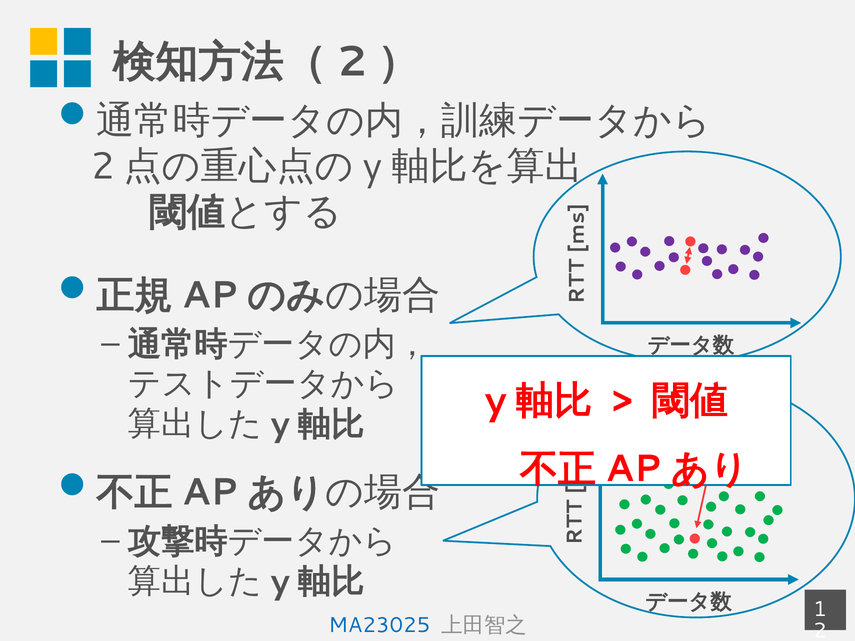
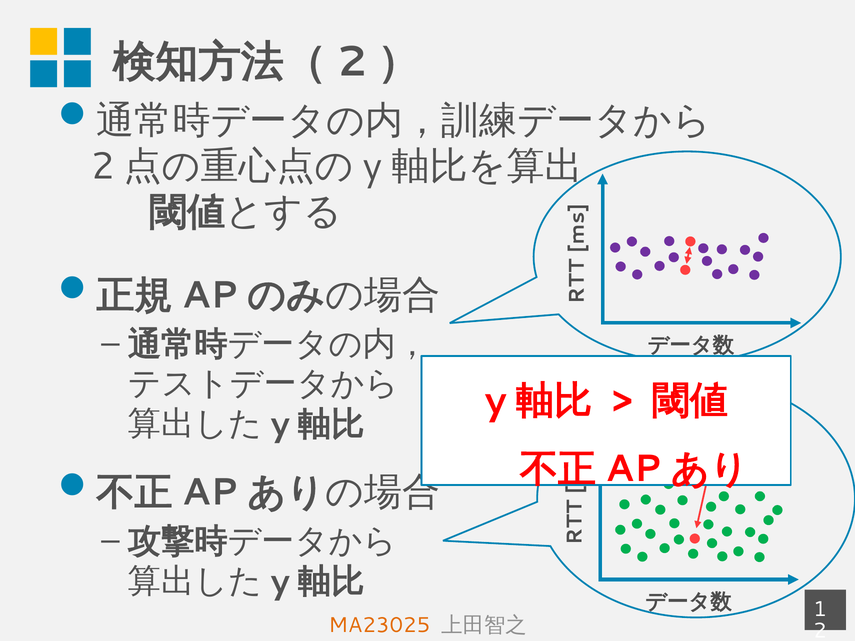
MA23025 colour: blue -> orange
